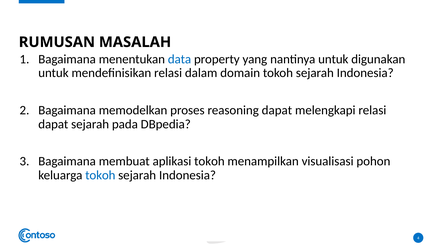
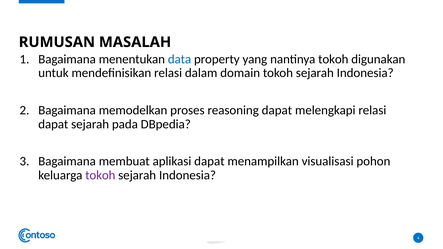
nantinya untuk: untuk -> tokoh
aplikasi tokoh: tokoh -> dapat
tokoh at (100, 175) colour: blue -> purple
